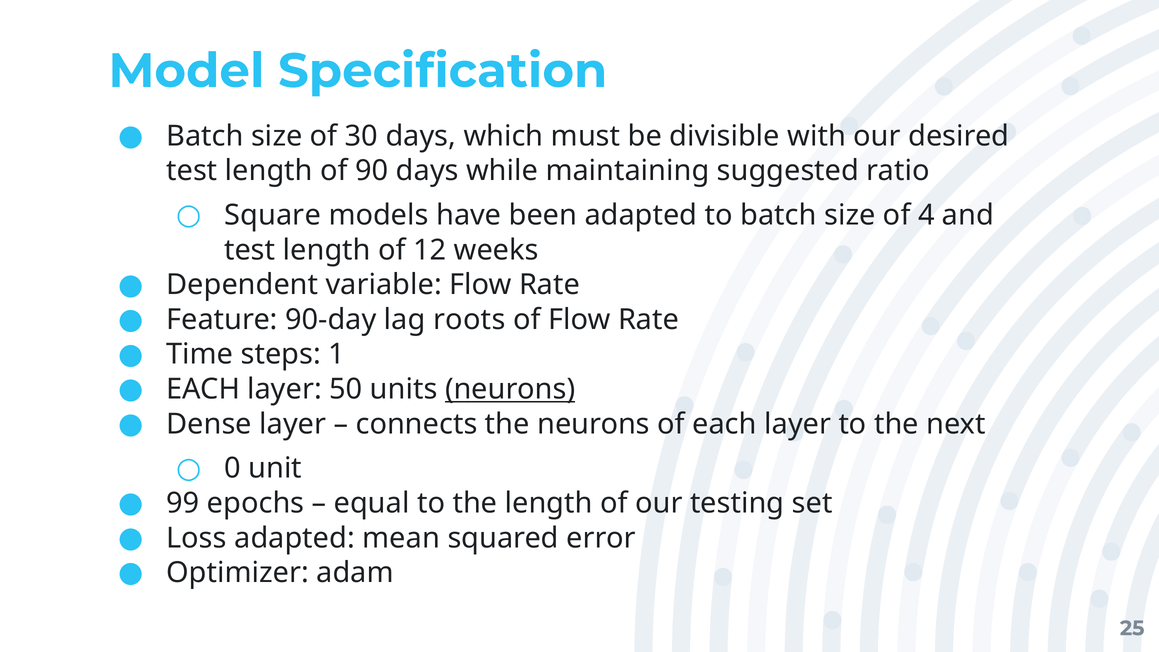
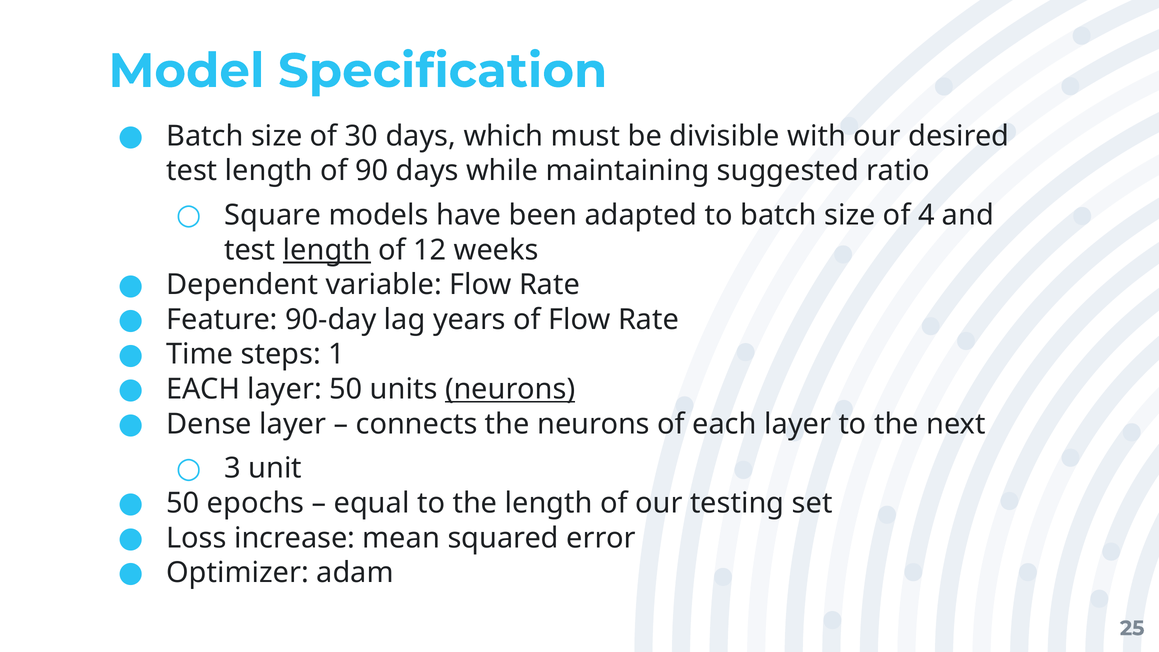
length at (327, 250) underline: none -> present
roots: roots -> years
0: 0 -> 3
99 at (183, 503): 99 -> 50
Loss adapted: adapted -> increase
